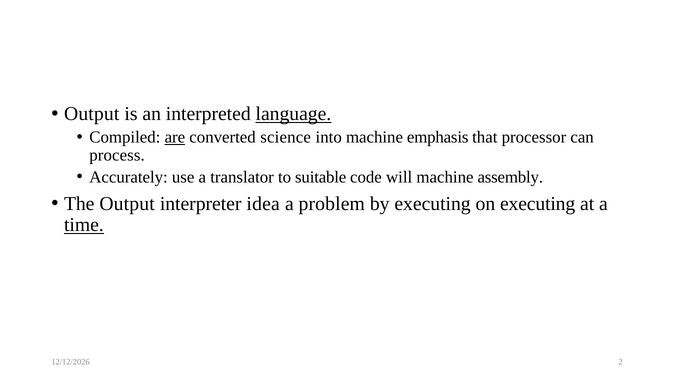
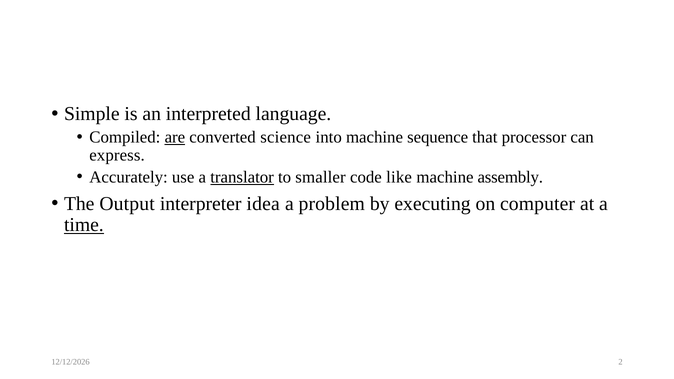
Output at (92, 114): Output -> Simple
language underline: present -> none
emphasis: emphasis -> sequence
process: process -> express
translator underline: none -> present
suitable: suitable -> smaller
will: will -> like
on executing: executing -> computer
